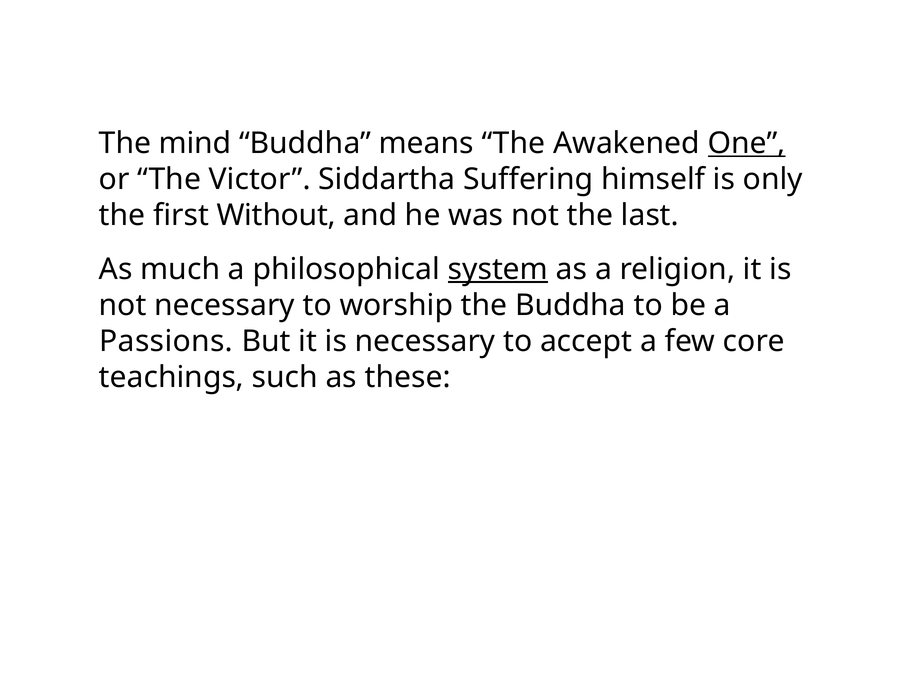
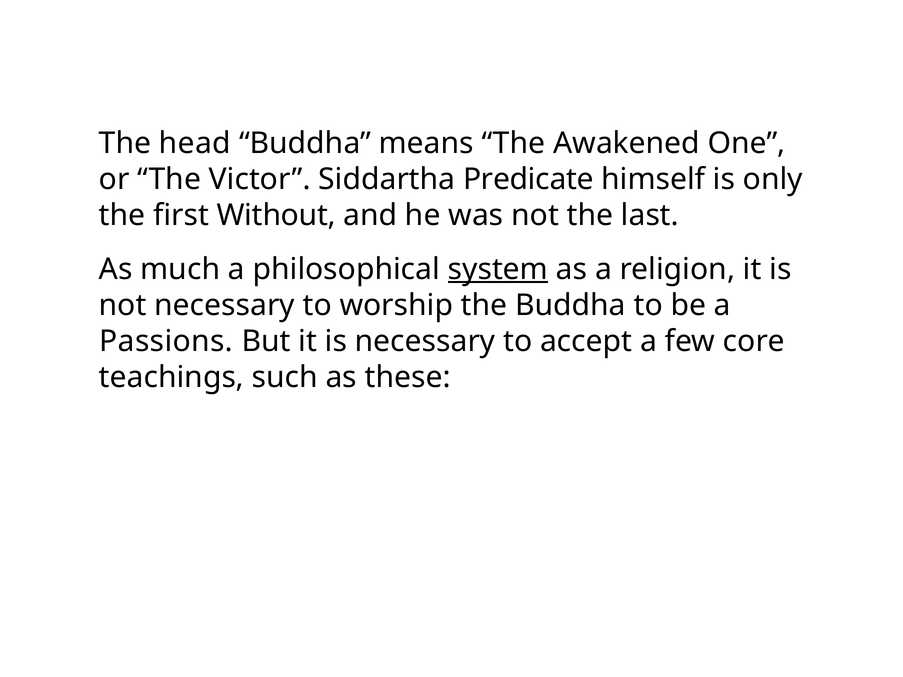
mind: mind -> head
One underline: present -> none
Suffering: Suffering -> Predicate
